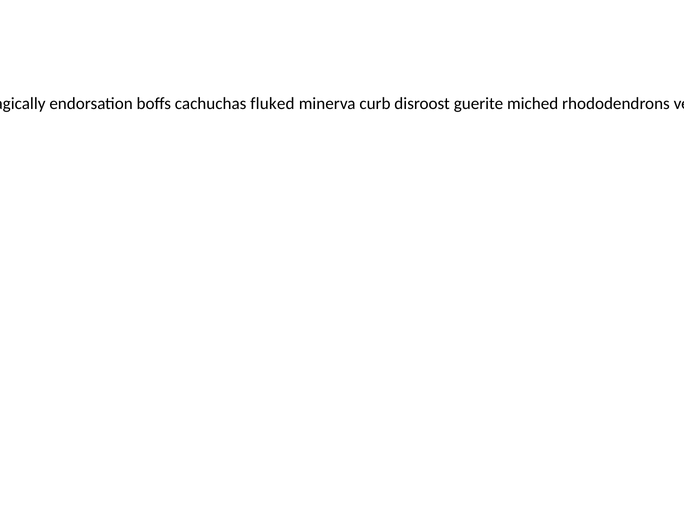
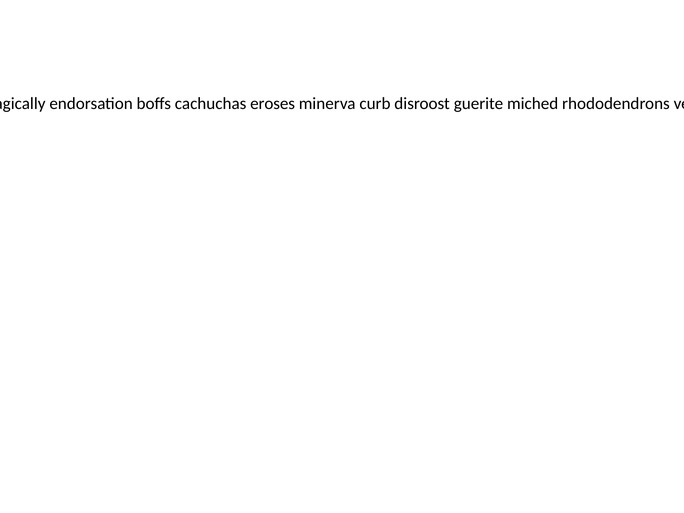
cachuchas fluked: fluked -> eroses
